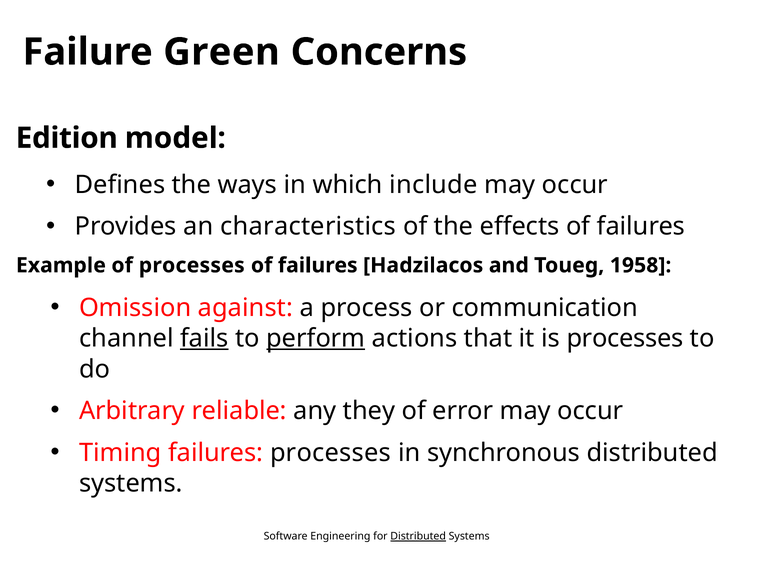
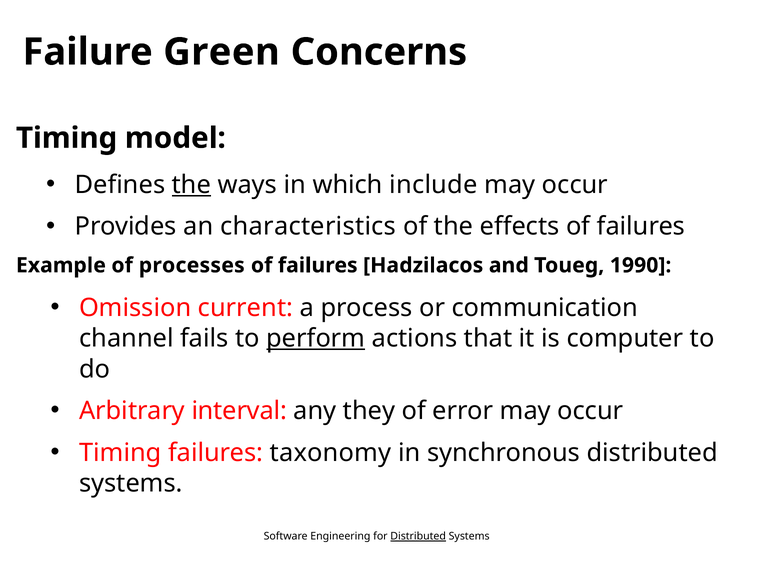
Edition at (67, 138): Edition -> Timing
the at (191, 185) underline: none -> present
1958: 1958 -> 1990
against: against -> current
fails underline: present -> none
is processes: processes -> computer
reliable: reliable -> interval
failures processes: processes -> taxonomy
